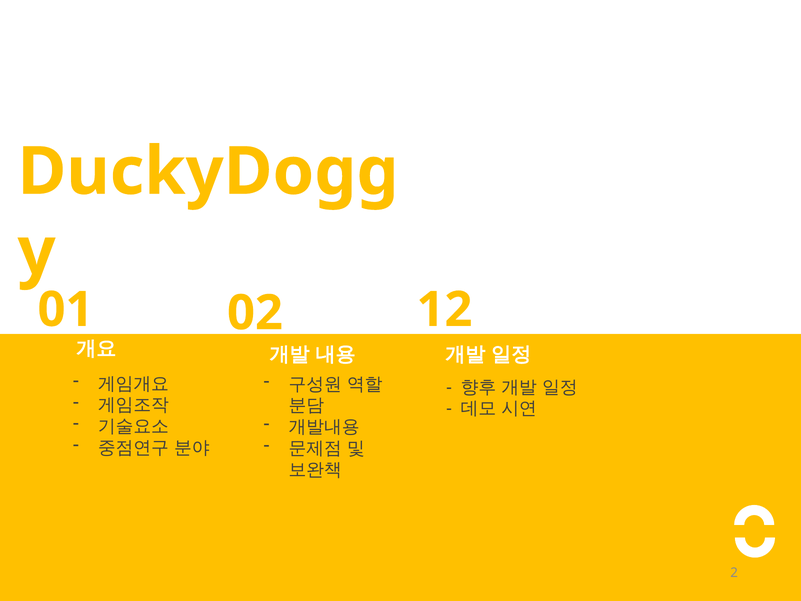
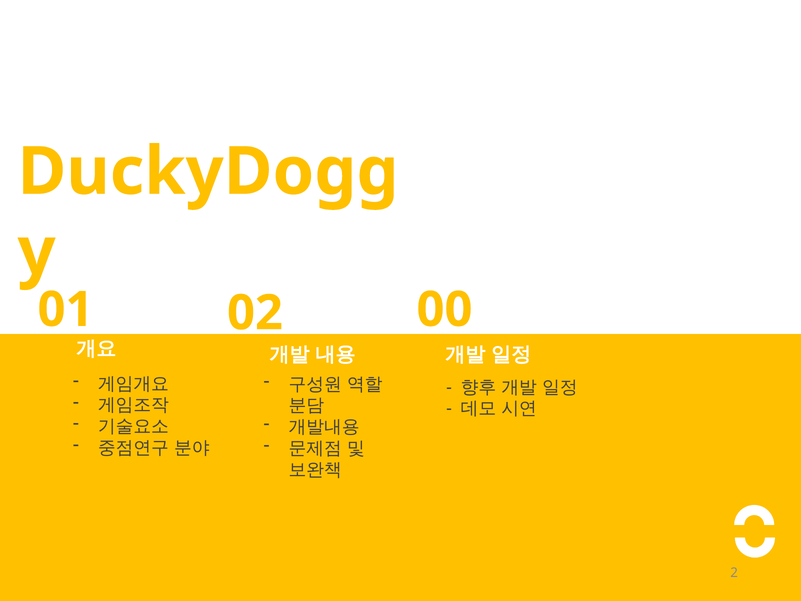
12: 12 -> 00
